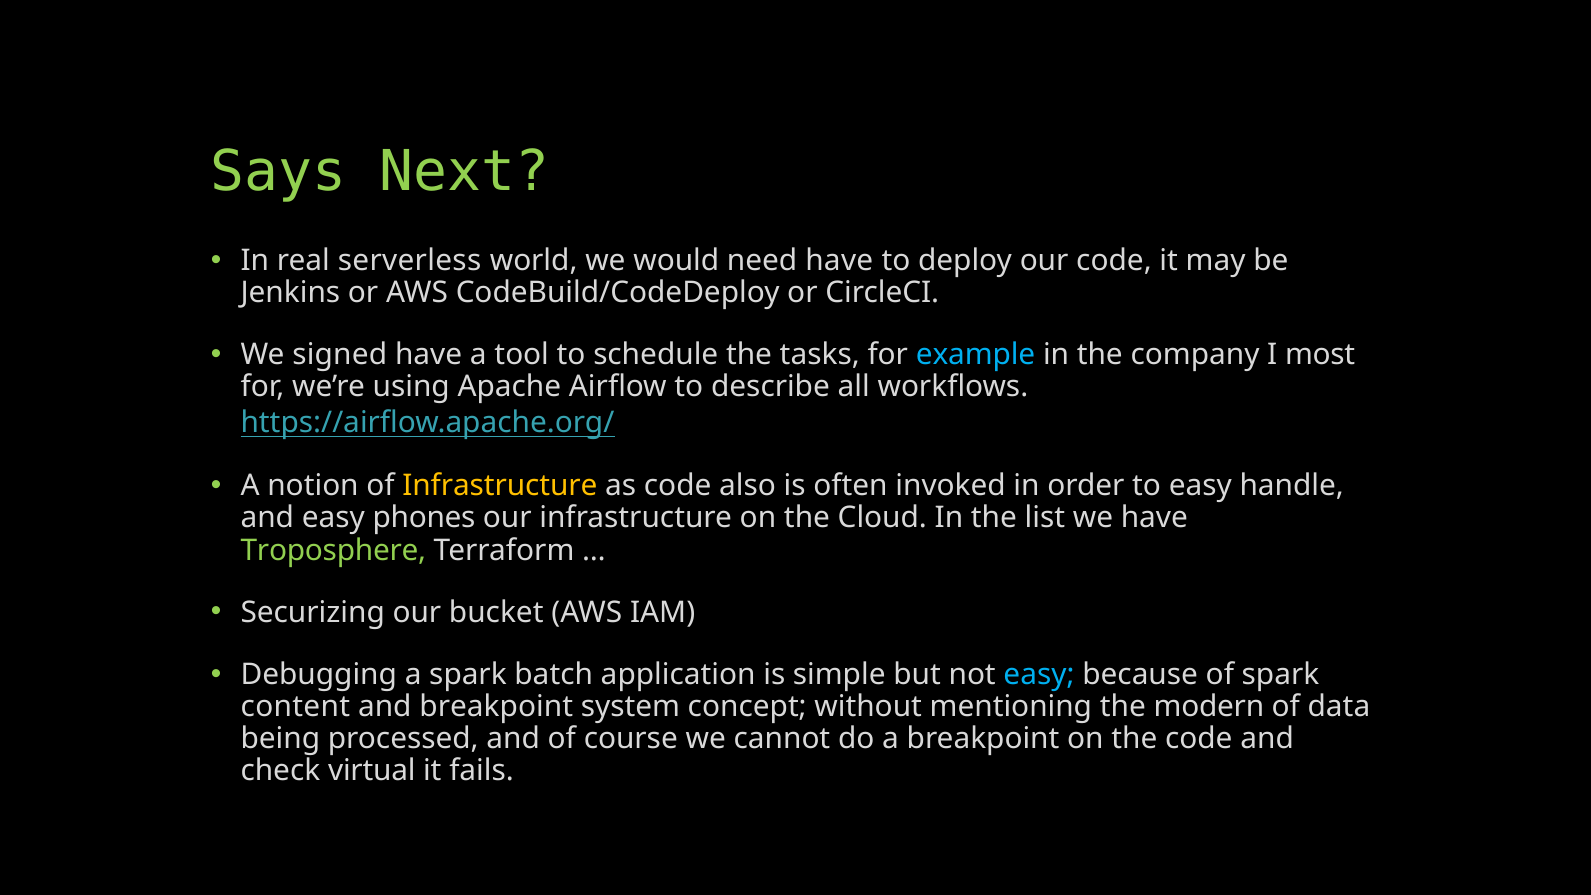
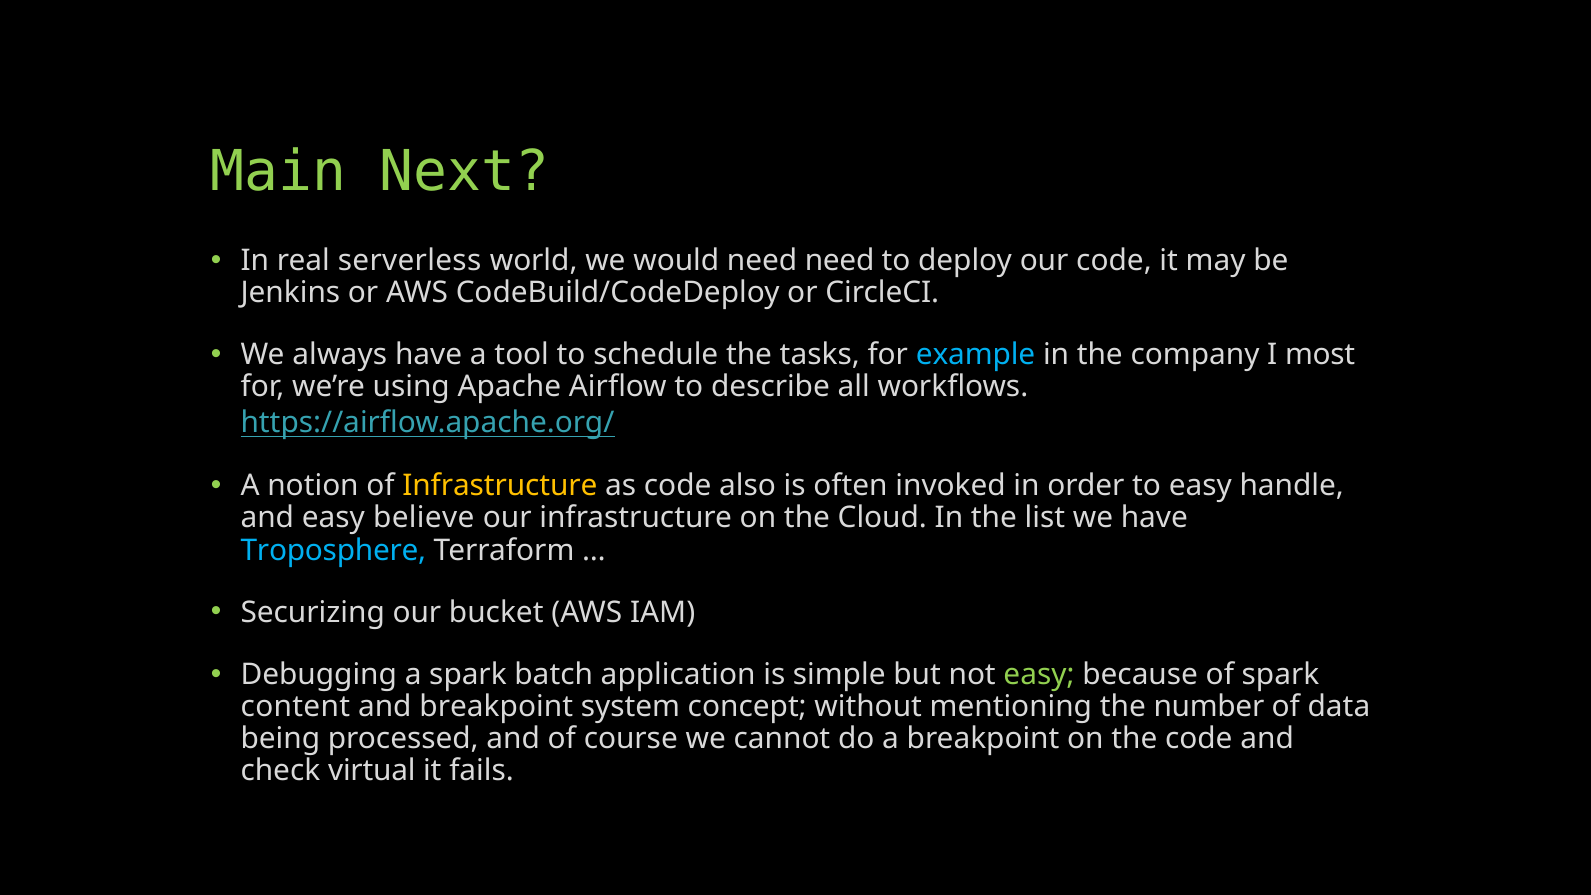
Says: Says -> Main
need have: have -> need
signed: signed -> always
phones: phones -> believe
Troposphere colour: light green -> light blue
easy at (1039, 674) colour: light blue -> light green
modern: modern -> number
